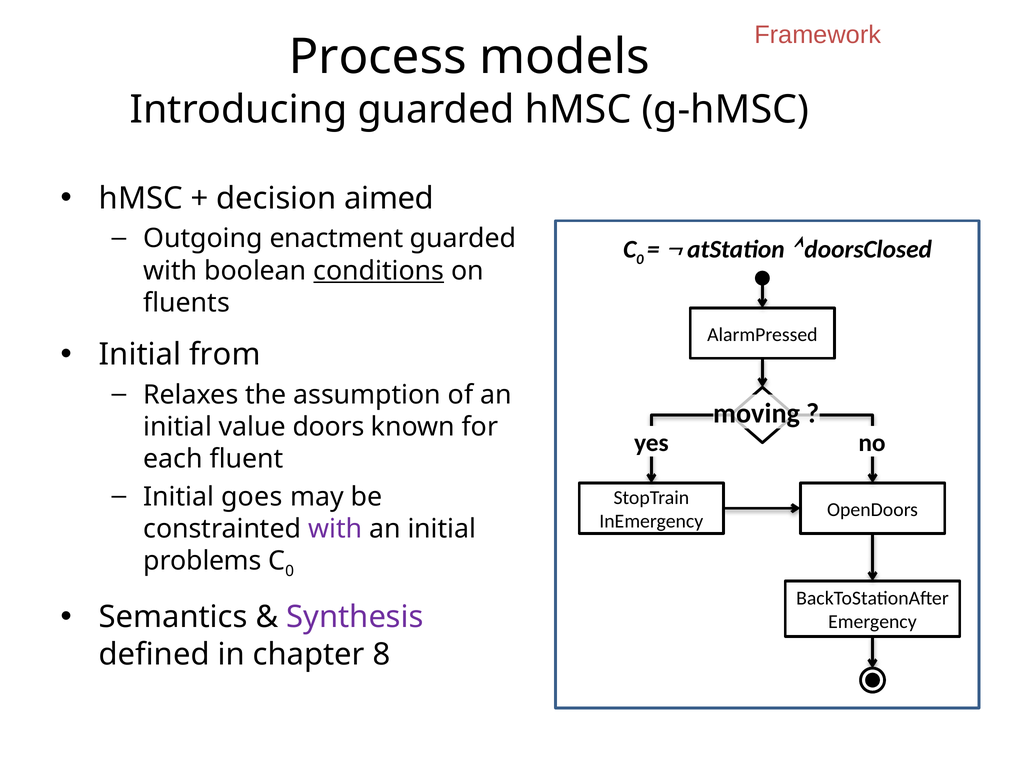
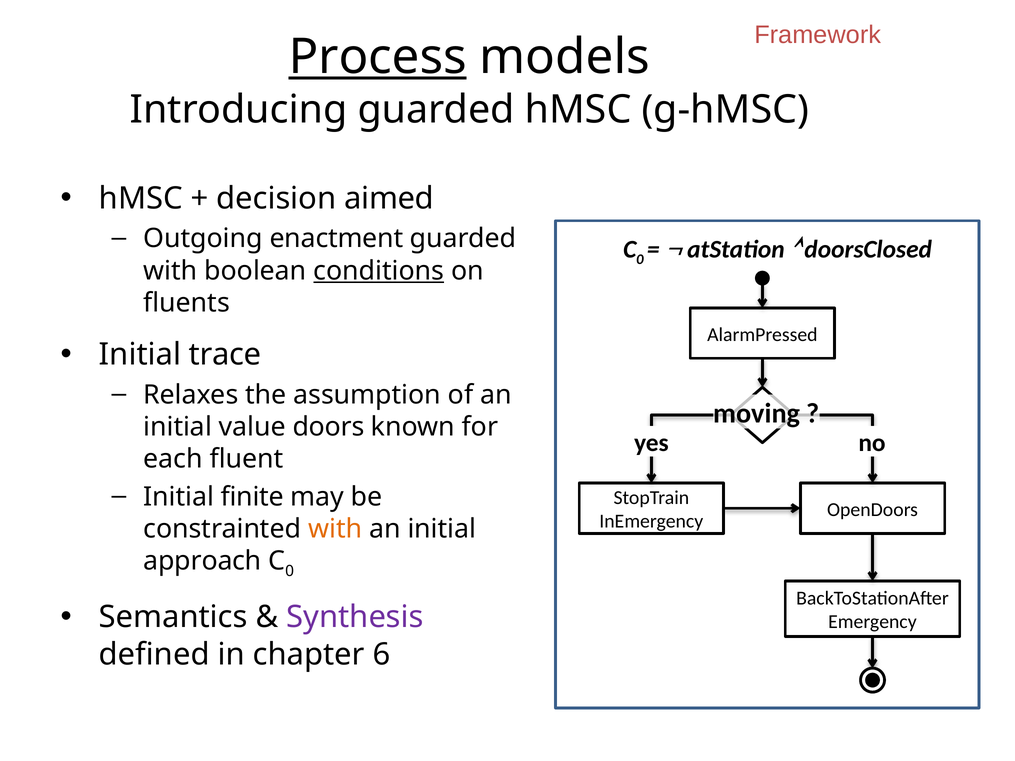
Process underline: none -> present
from: from -> trace
goes: goes -> finite
with at (335, 529) colour: purple -> orange
problems: problems -> approach
8: 8 -> 6
